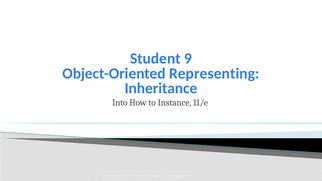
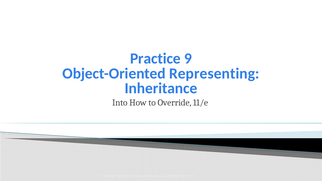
Student: Student -> Practice
Instance: Instance -> Override
